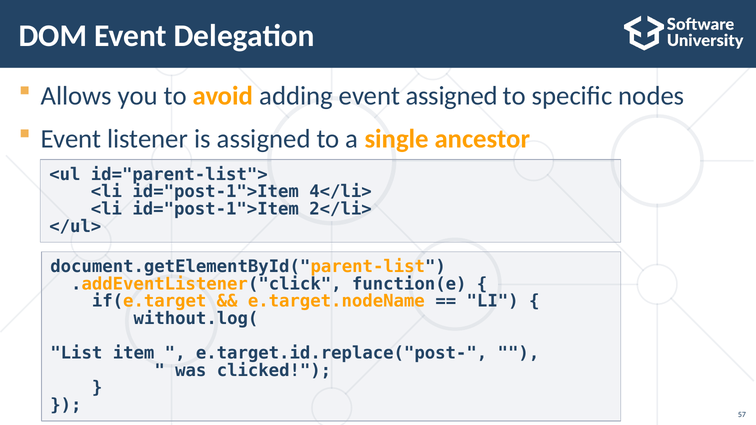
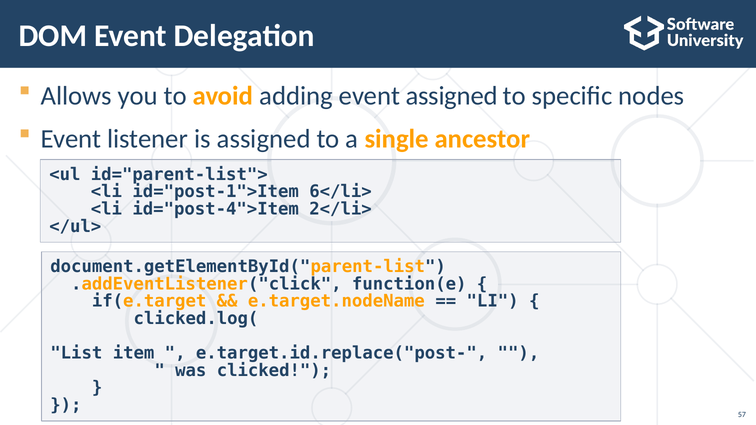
4</li>: 4</li> -> 6</li>
id="post-1">Item at (216, 209): id="post-1">Item -> id="post-4">Item
without.log(: without.log( -> clicked.log(
